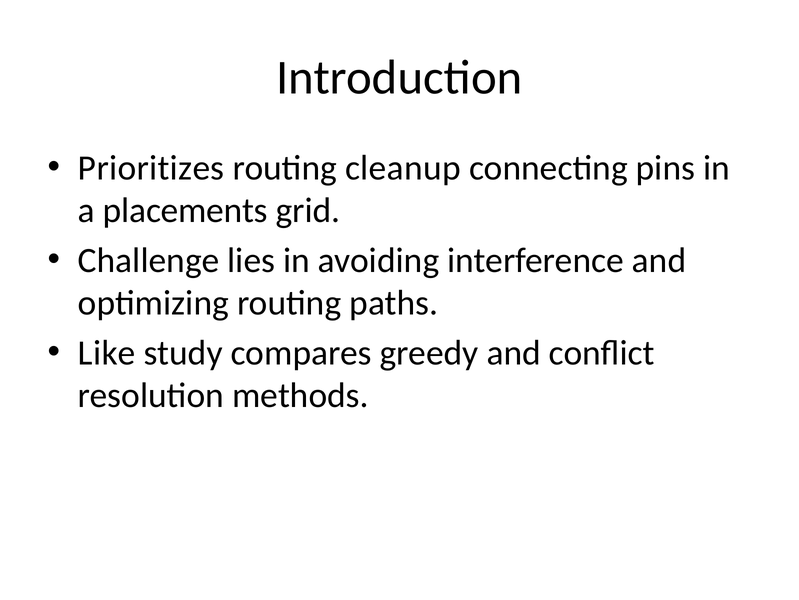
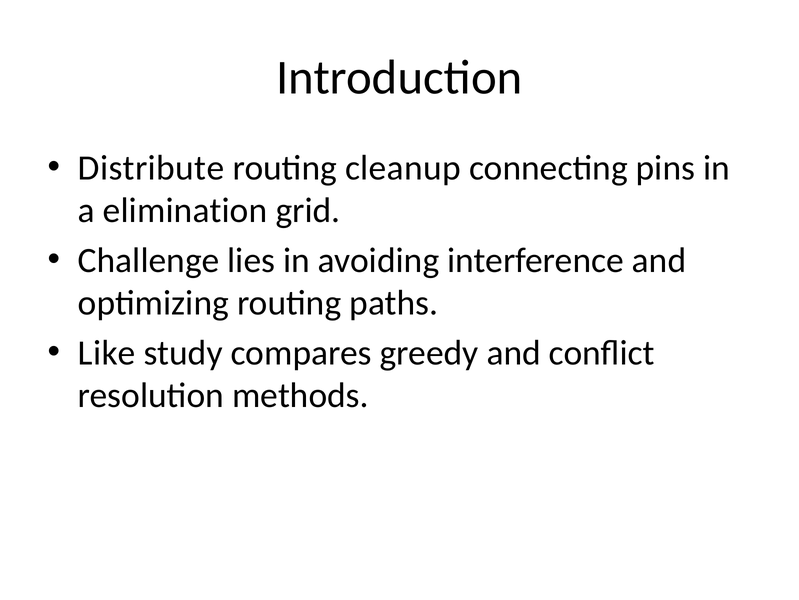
Prioritizes: Prioritizes -> Distribute
placements: placements -> elimination
